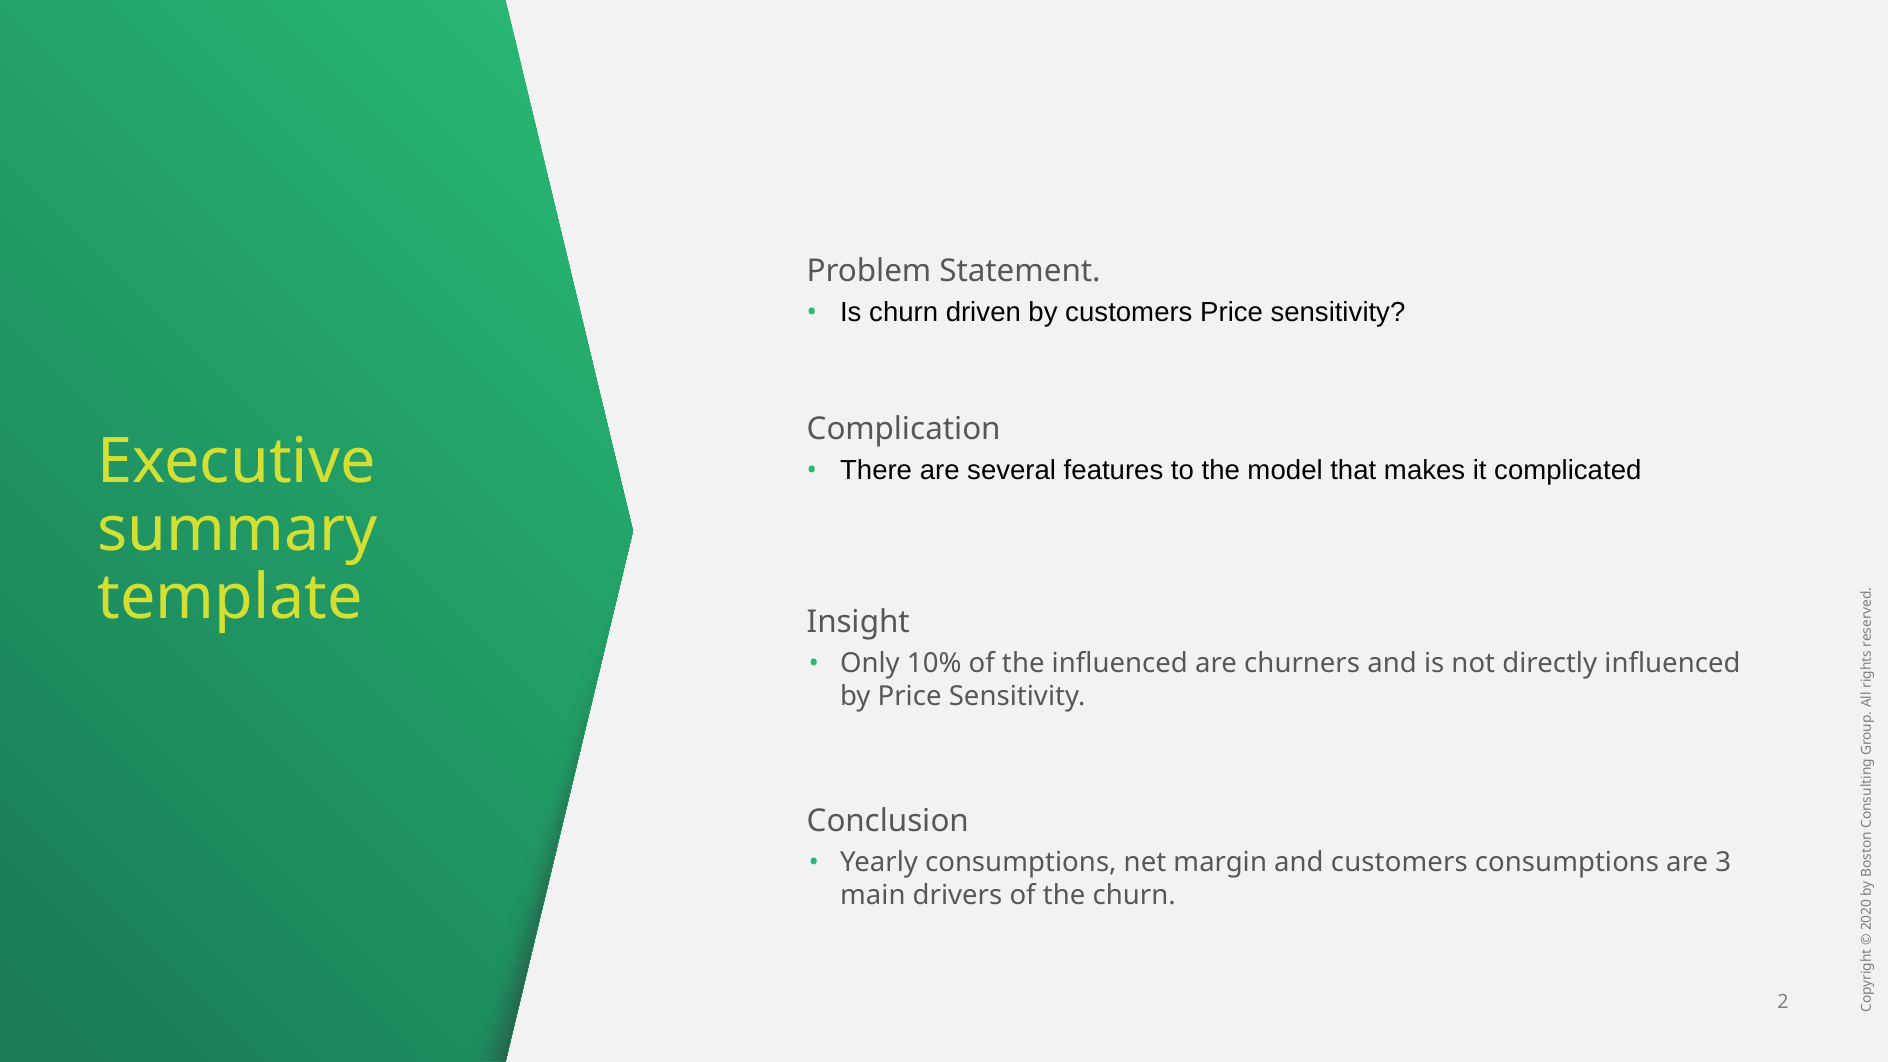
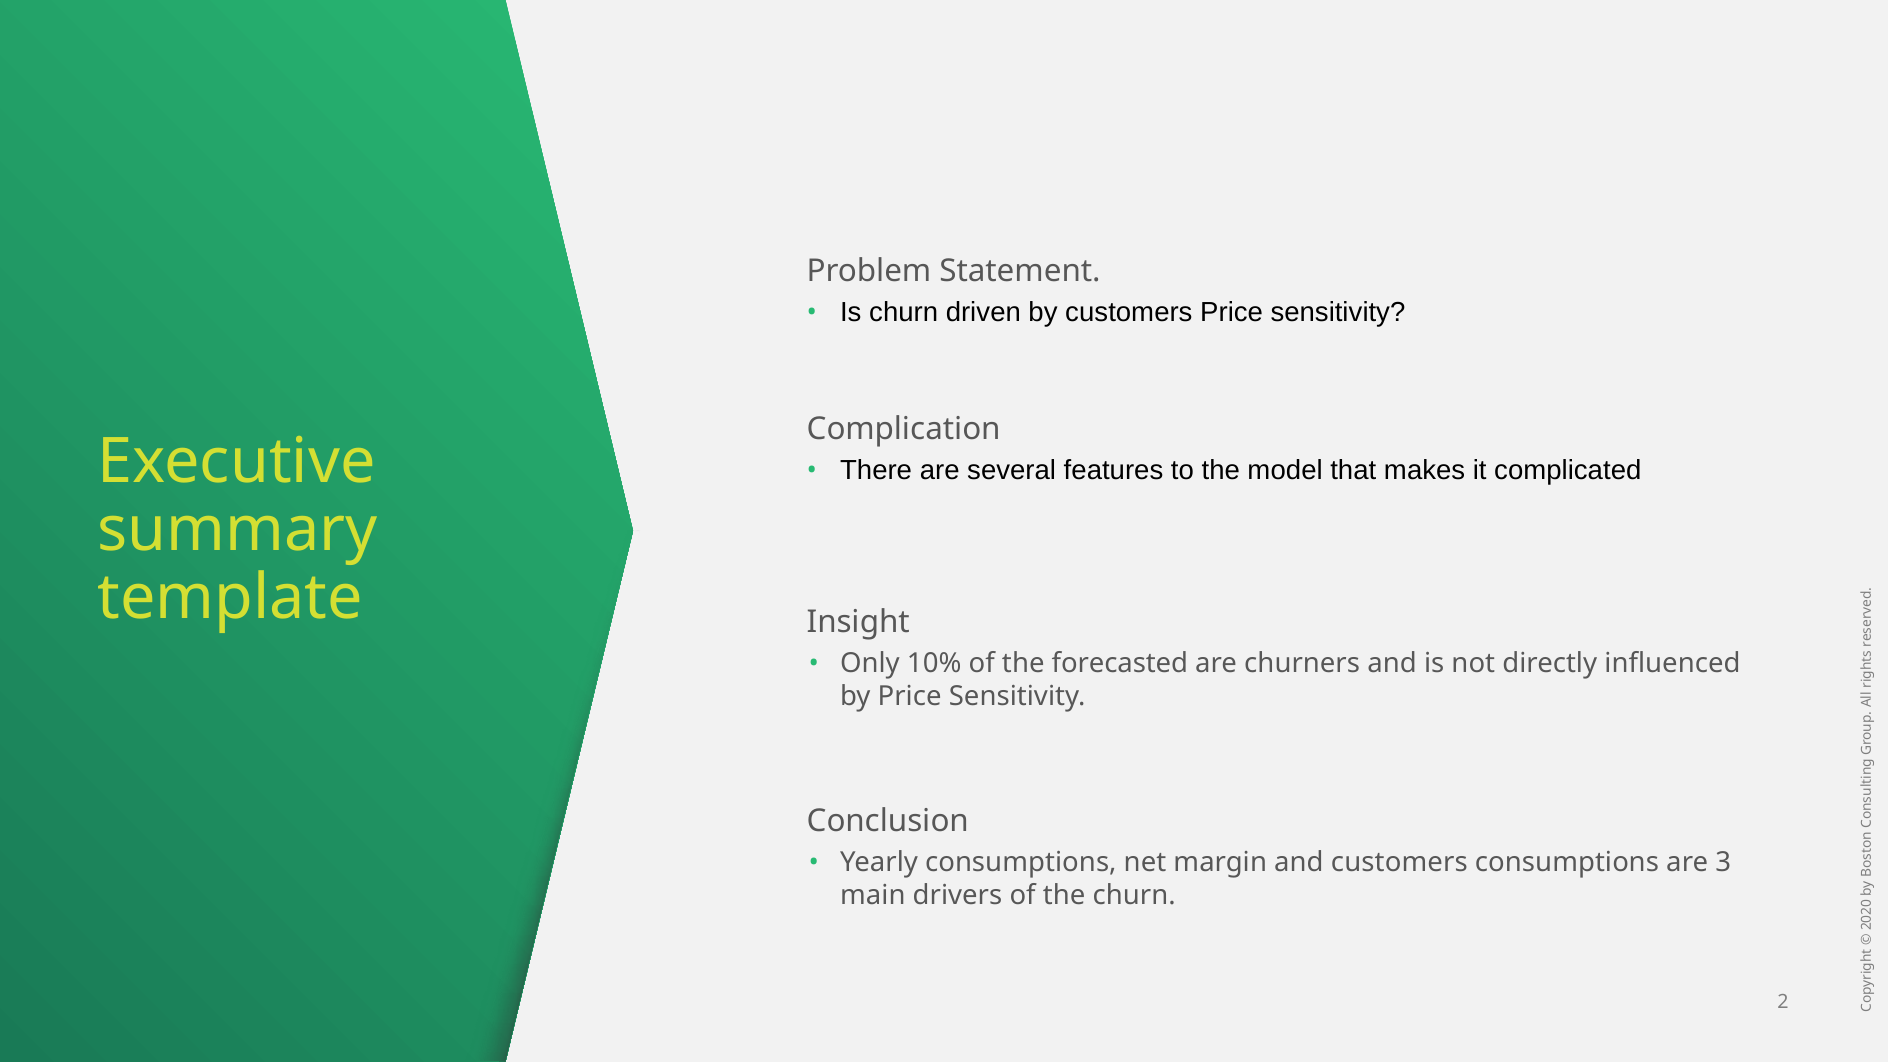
the influenced: influenced -> forecasted
